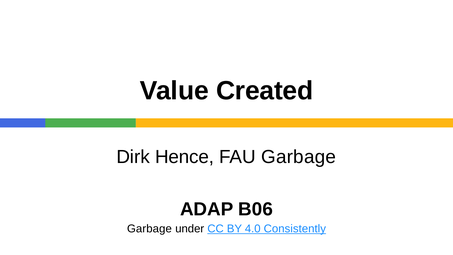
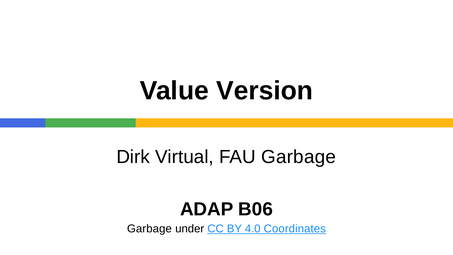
Created: Created -> Version
Hence: Hence -> Virtual
Consistently: Consistently -> Coordinates
